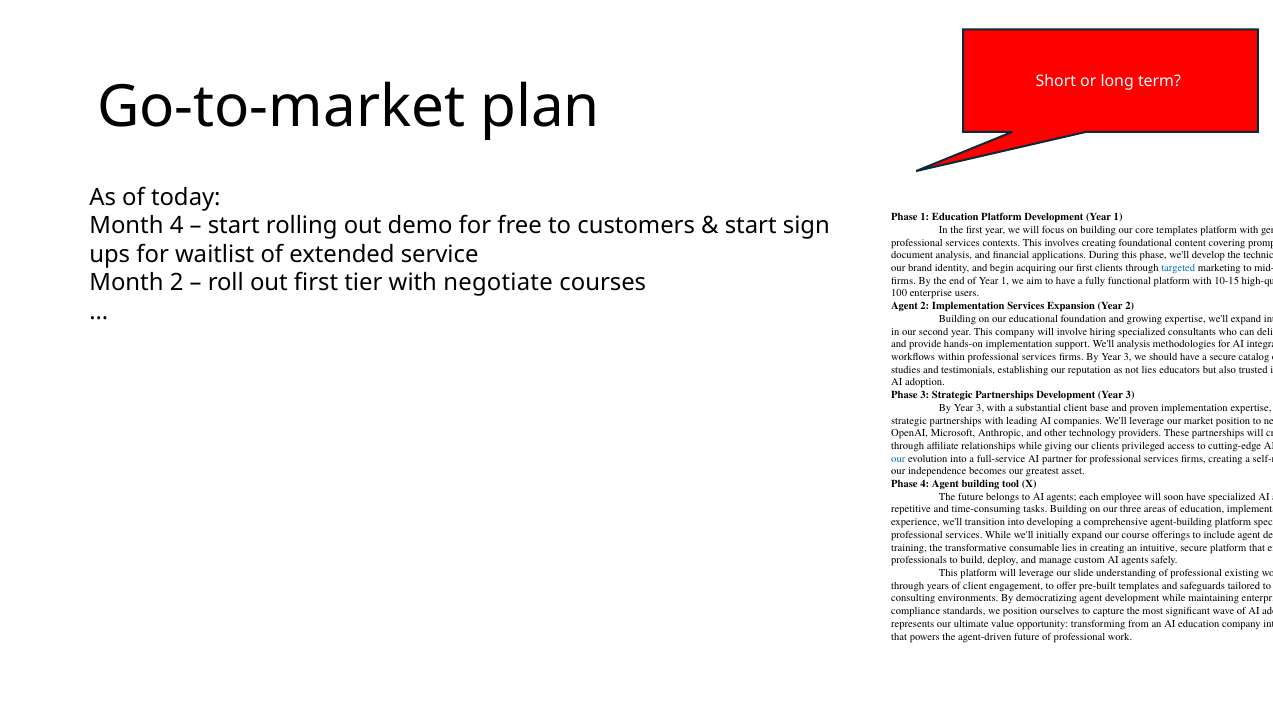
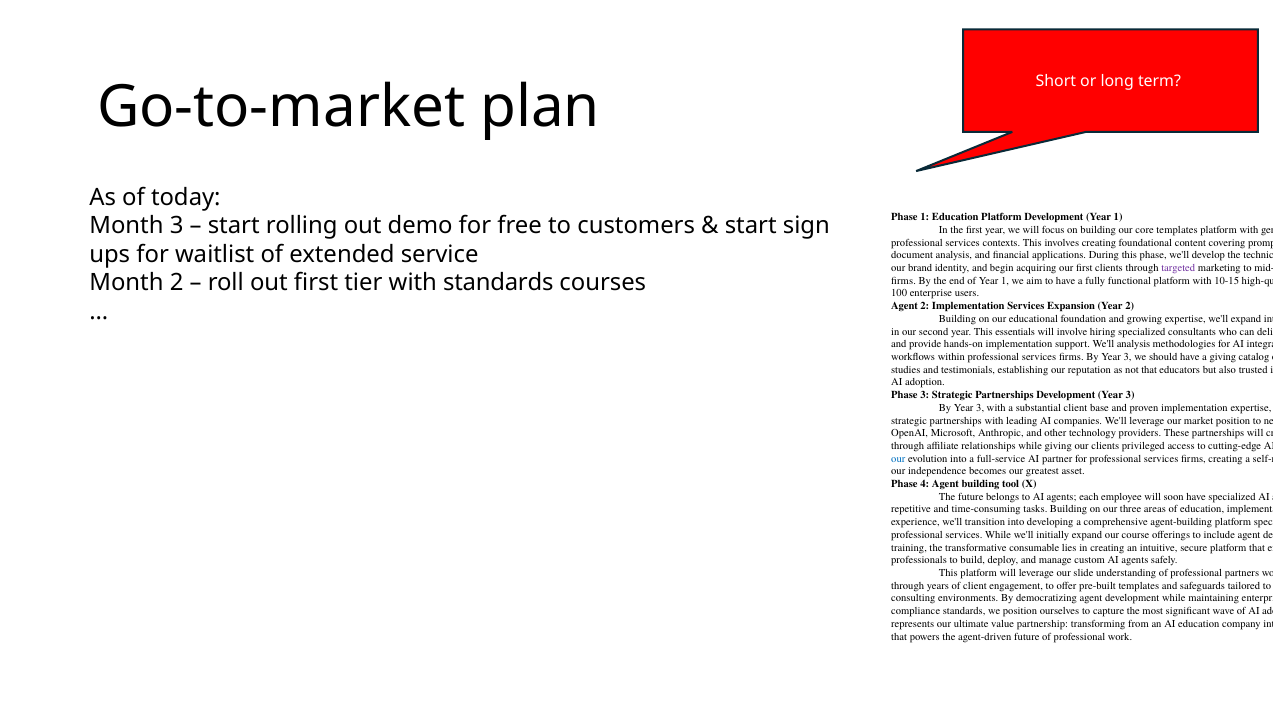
Month 4: 4 -> 3
targeted colour: blue -> purple
with negotiate: negotiate -> standards
This company: company -> essentials
a secure: secure -> giving
not lies: lies -> that
professional existing: existing -> partners
value opportunity: opportunity -> partnership
